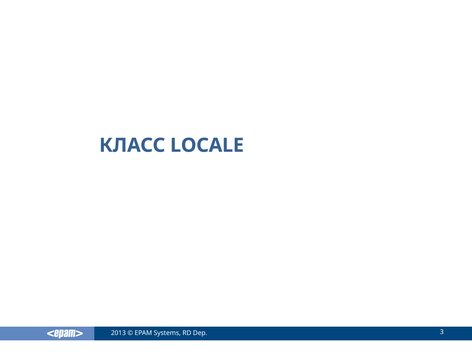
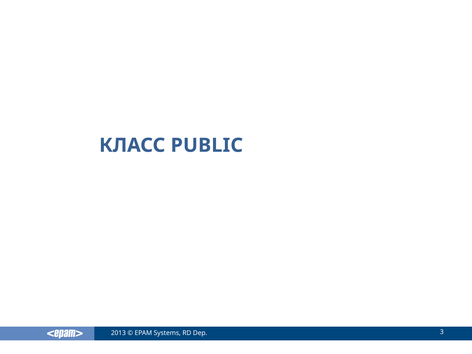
LOCALE: LOCALE -> PUBLIC
